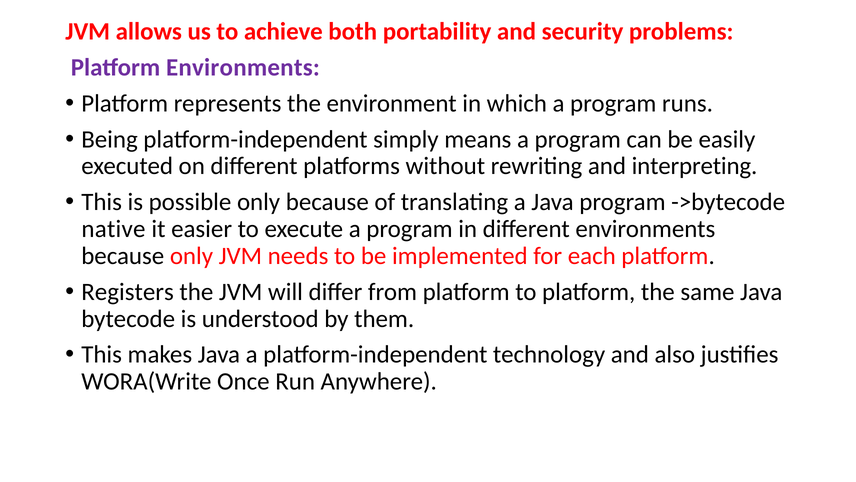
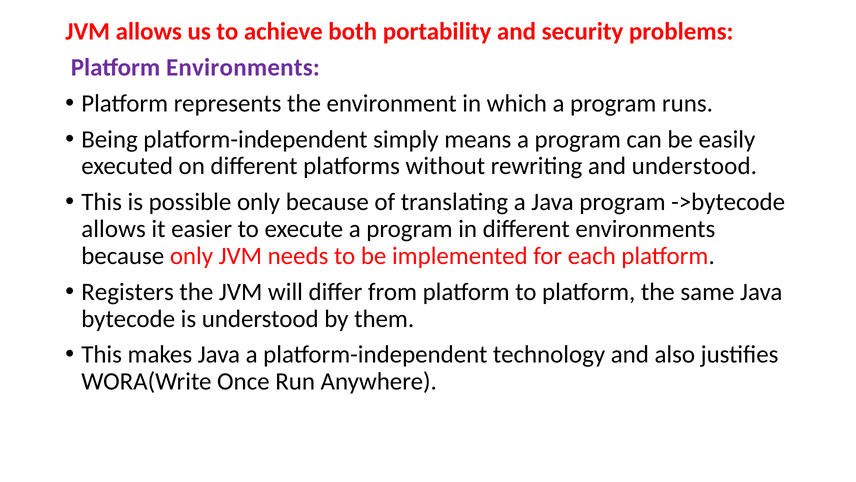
and interpreting: interpreting -> understood
native at (113, 229): native -> allows
